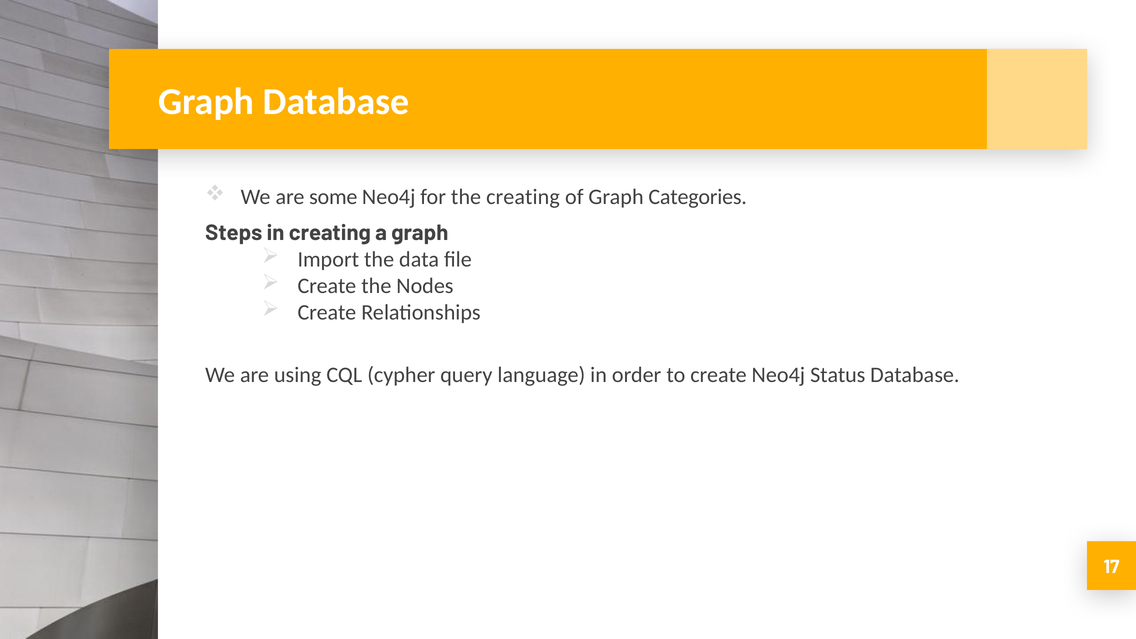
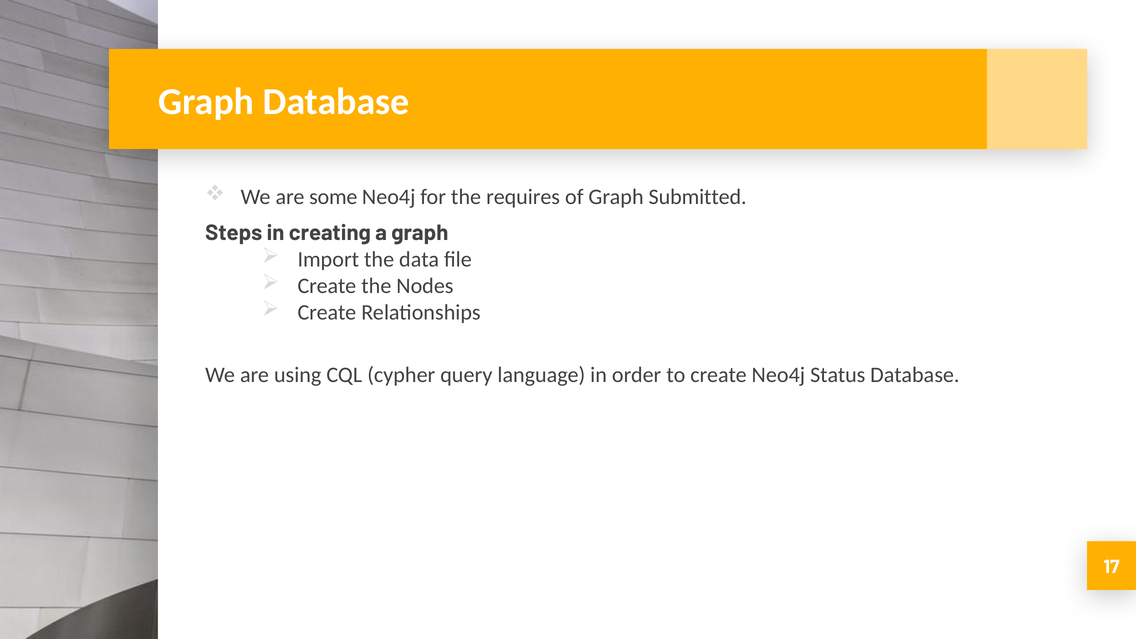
the creating: creating -> requires
Categories: Categories -> Submitted
